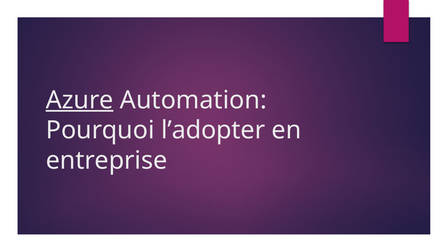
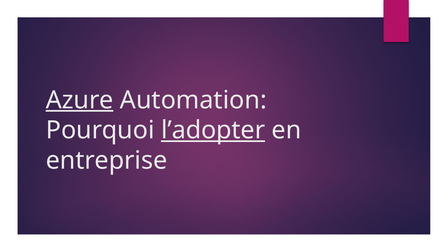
l’adopter underline: none -> present
